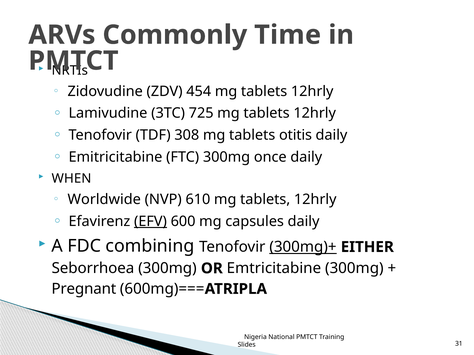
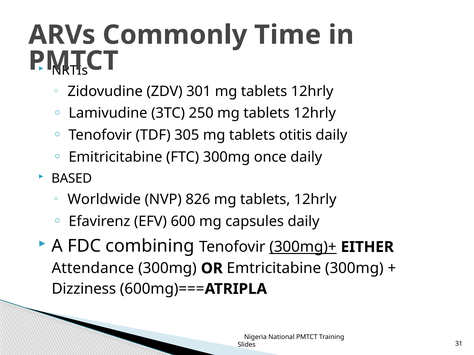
454: 454 -> 301
725: 725 -> 250
308: 308 -> 305
WHEN: WHEN -> BASED
610: 610 -> 826
EFV underline: present -> none
Seborrhoea: Seborrhoea -> Attendance
Pregnant: Pregnant -> Dizziness
